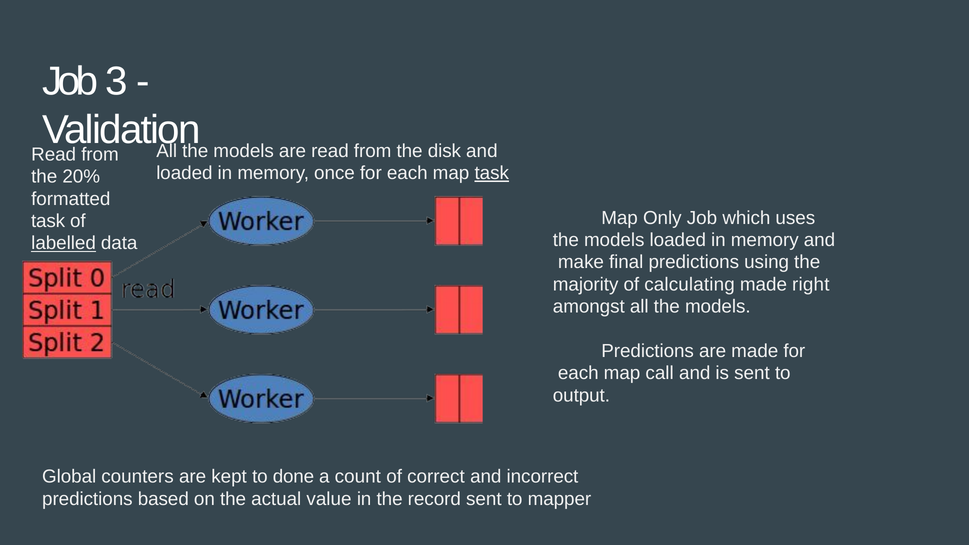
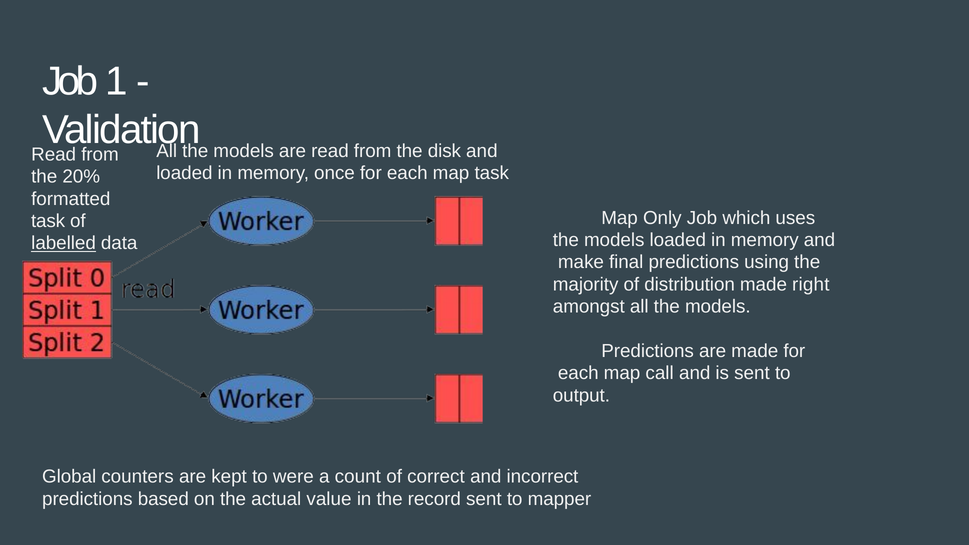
3: 3 -> 1
task at (492, 173) underline: present -> none
calculating: calculating -> distribution
done: done -> were
